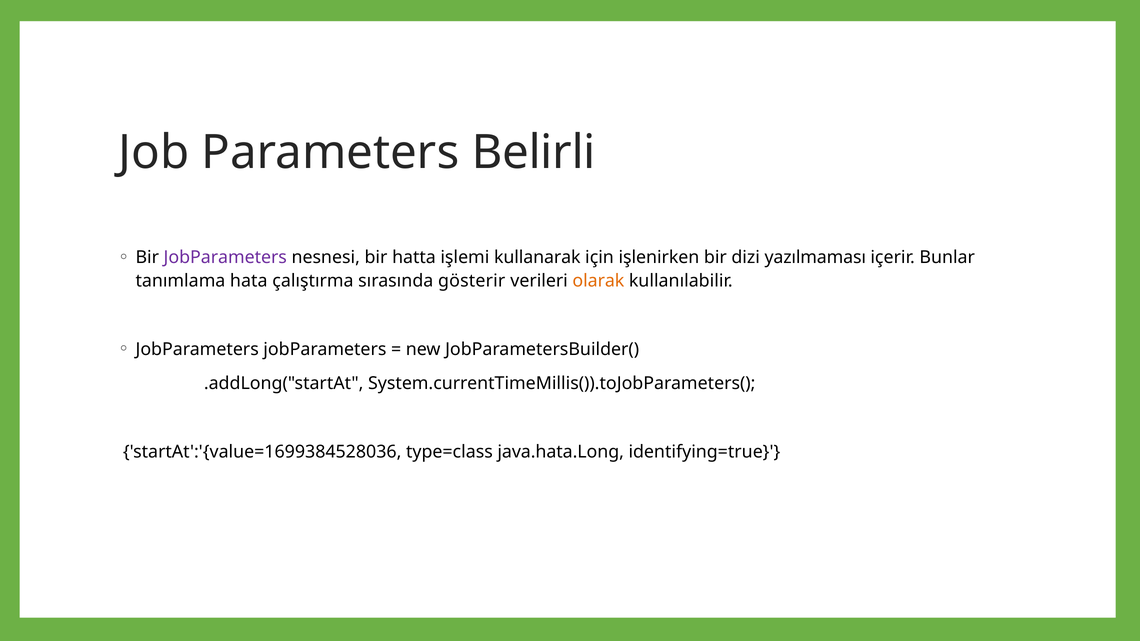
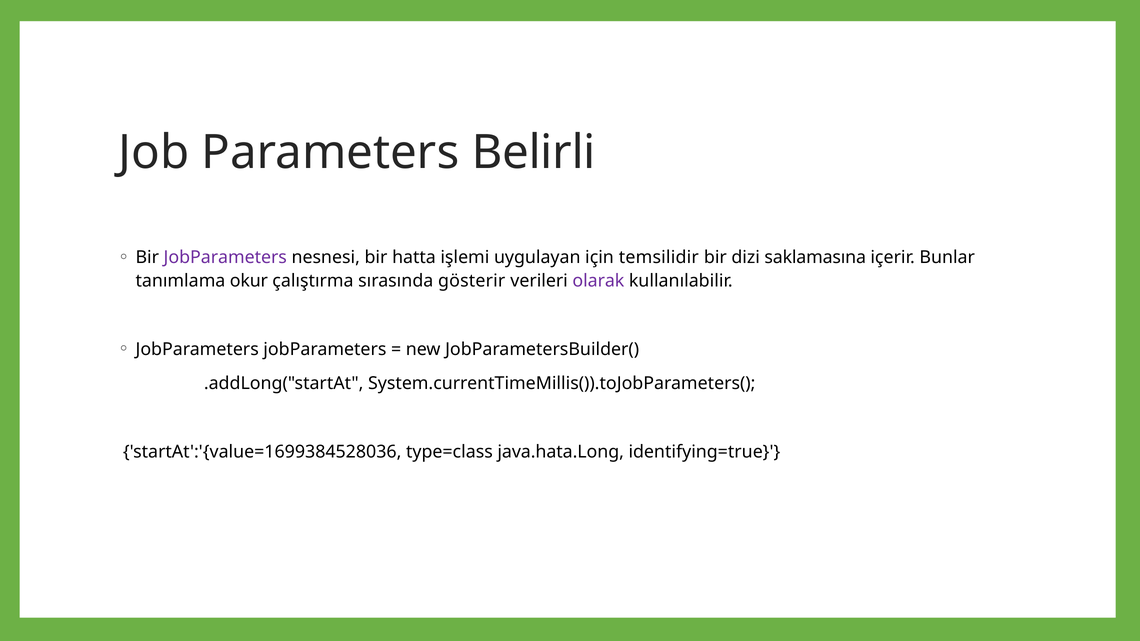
kullanarak: kullanarak -> uygulayan
işlenirken: işlenirken -> temsilidir
yazılmaması: yazılmaması -> saklamasına
hata: hata -> okur
olarak colour: orange -> purple
